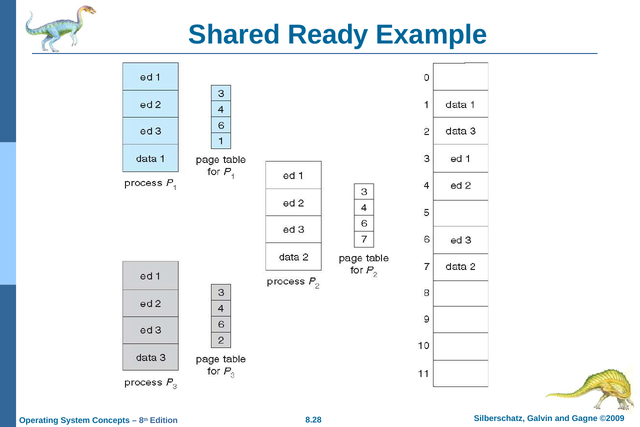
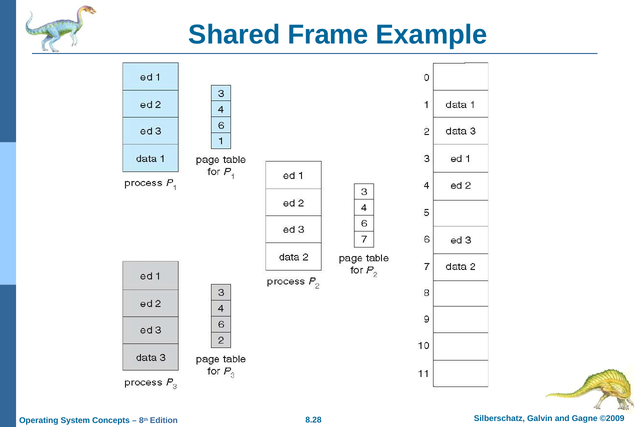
Ready: Ready -> Frame
